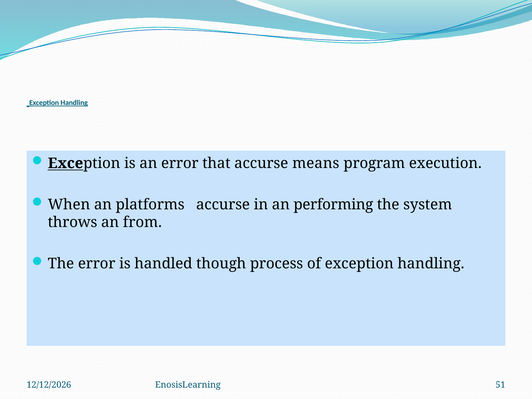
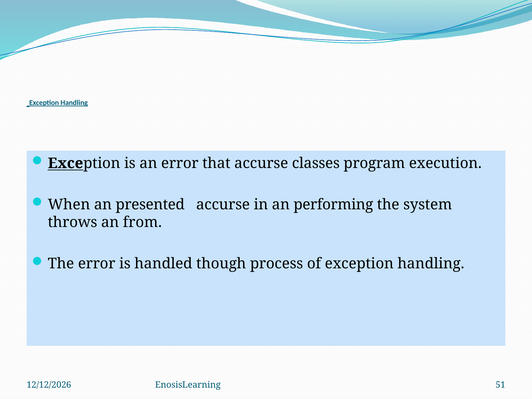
means: means -> classes
platforms: platforms -> presented
